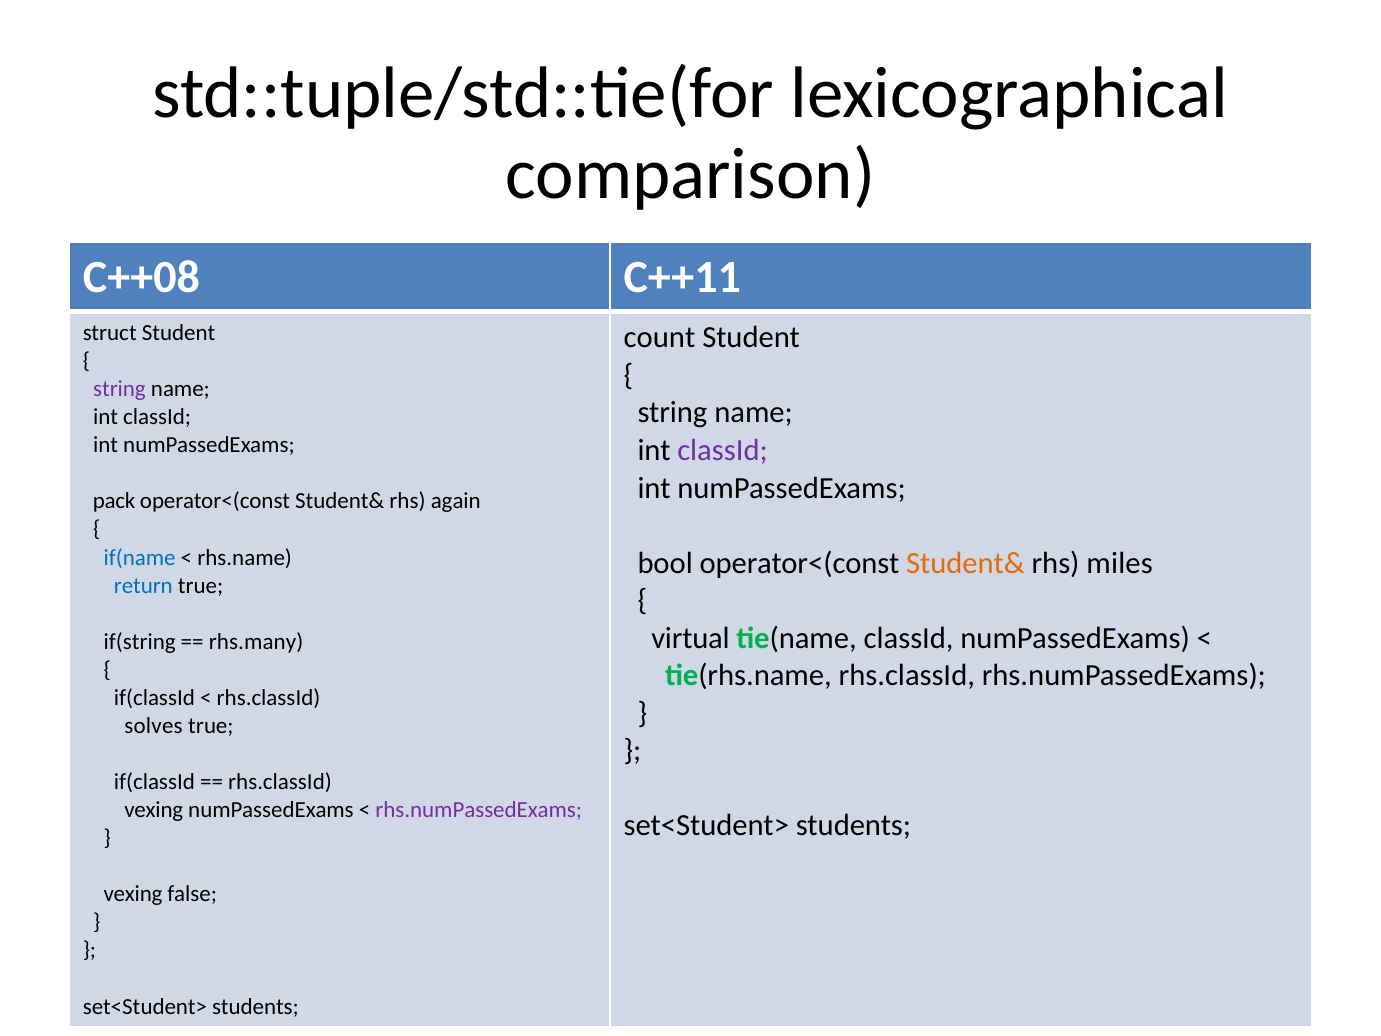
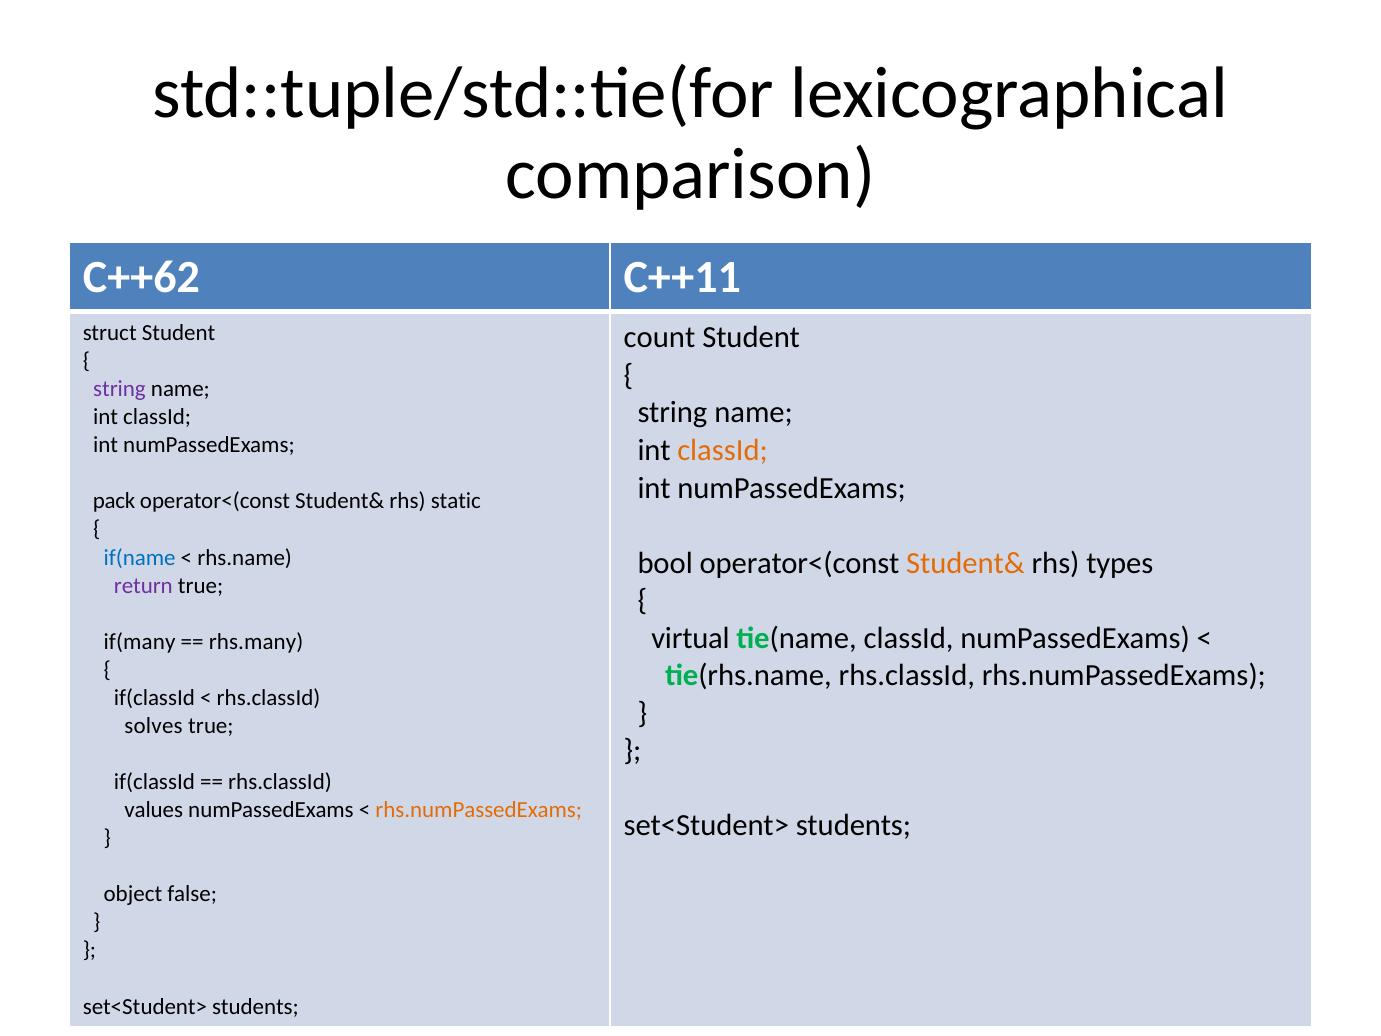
C++08: C++08 -> C++62
classId at (723, 450) colour: purple -> orange
again: again -> static
miles: miles -> types
return colour: blue -> purple
if(string: if(string -> if(many
vexing at (154, 810): vexing -> values
rhs.numPassedExams at (479, 810) colour: purple -> orange
vexing at (133, 894): vexing -> object
